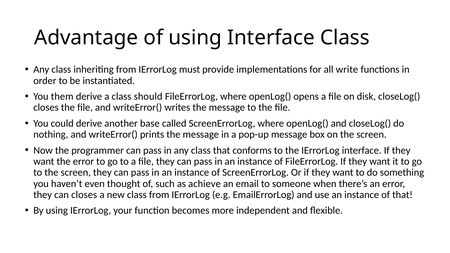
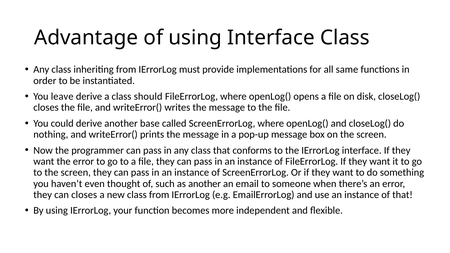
write: write -> same
them: them -> leave
as achieve: achieve -> another
